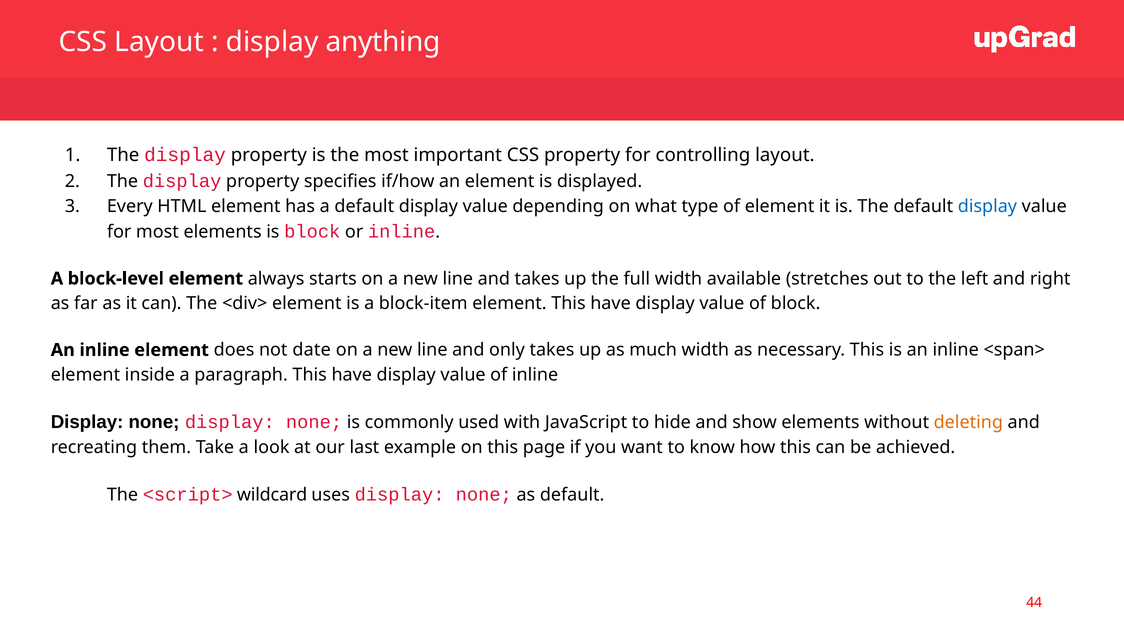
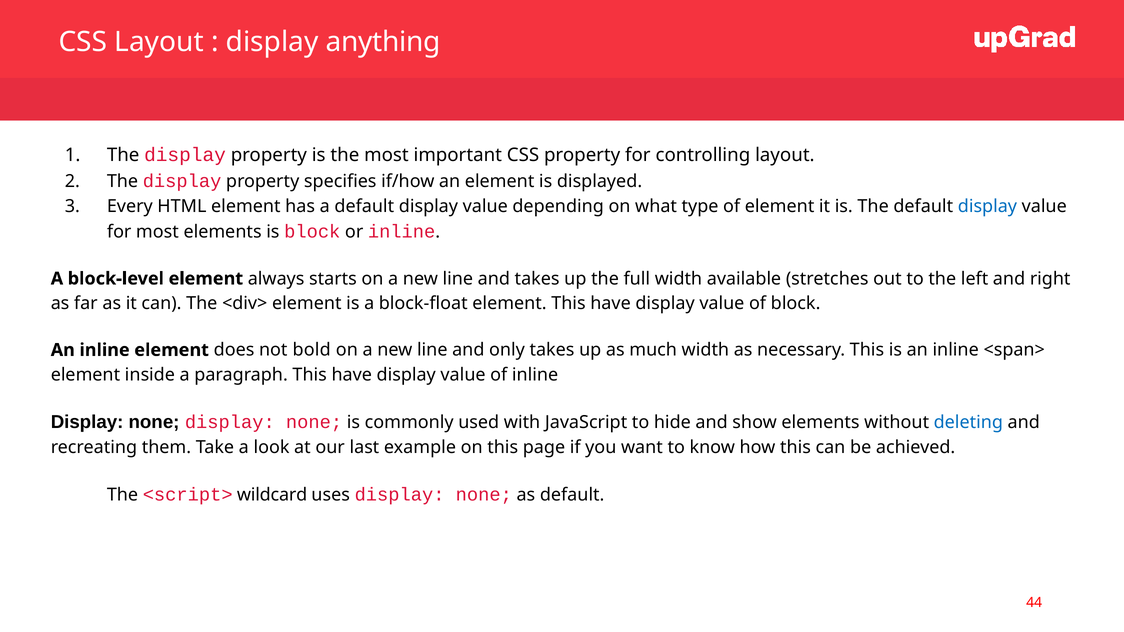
block-item: block-item -> block-float
date: date -> bold
deleting colour: orange -> blue
